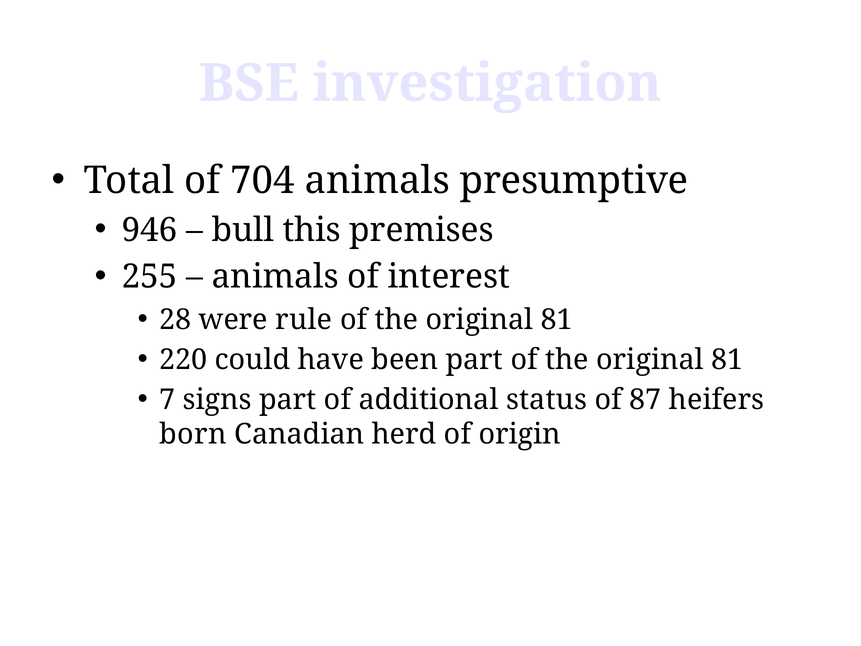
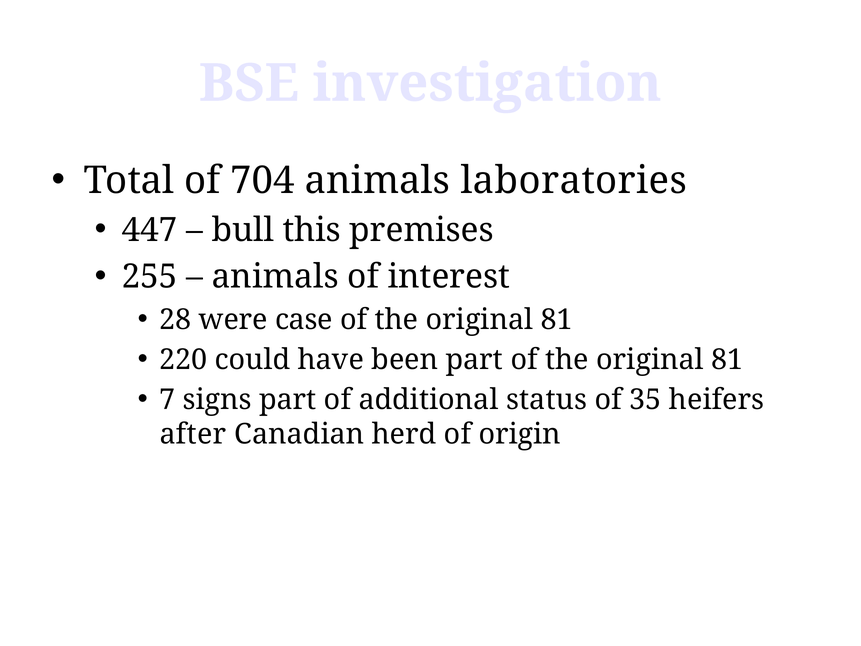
presumptive: presumptive -> laboratories
946: 946 -> 447
rule: rule -> case
87: 87 -> 35
born: born -> after
